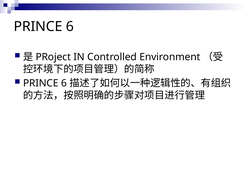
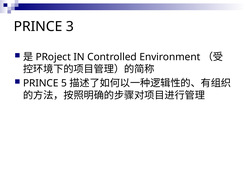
6 at (70, 27): 6 -> 3
6 at (64, 83): 6 -> 5
